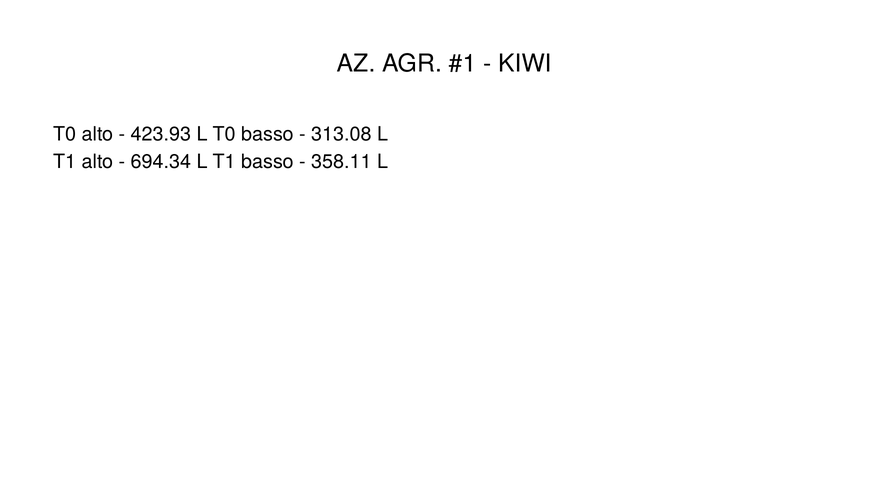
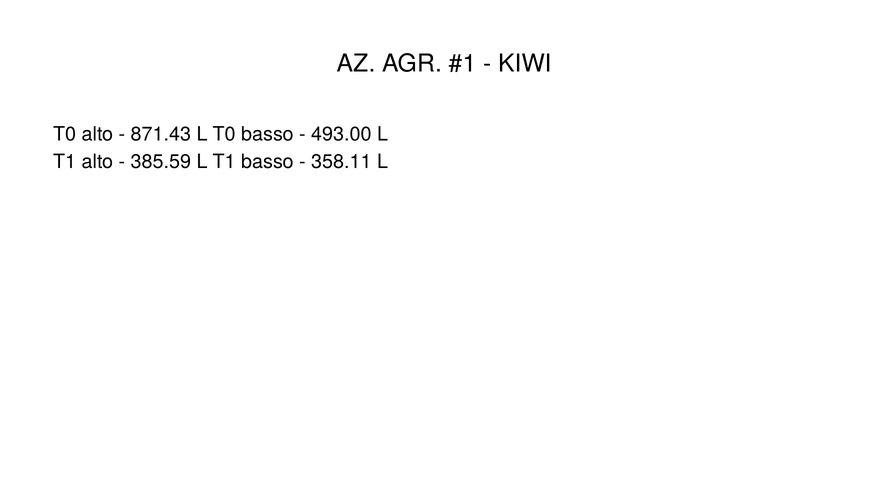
423.93: 423.93 -> 871.43
313.08: 313.08 -> 493.00
694.34: 694.34 -> 385.59
